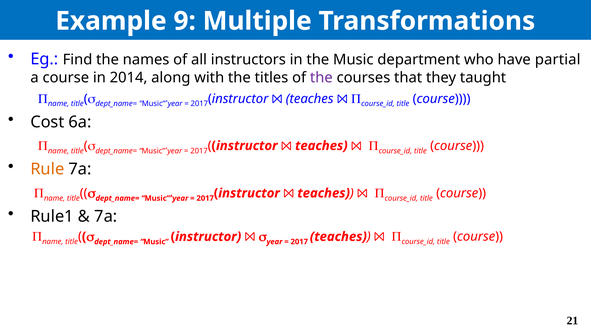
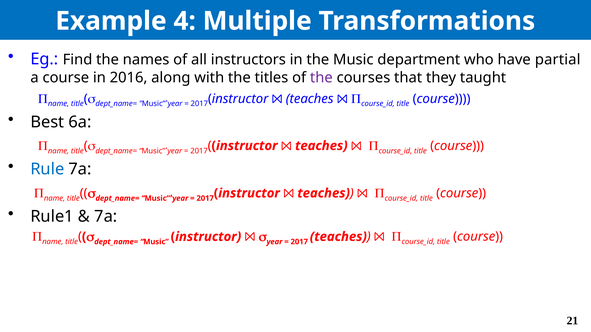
9: 9 -> 4
2014: 2014 -> 2016
Cost: Cost -> Best
Rule colour: orange -> blue
